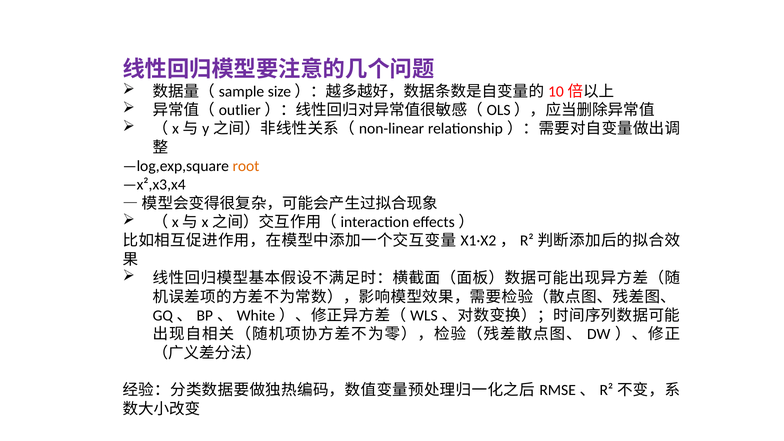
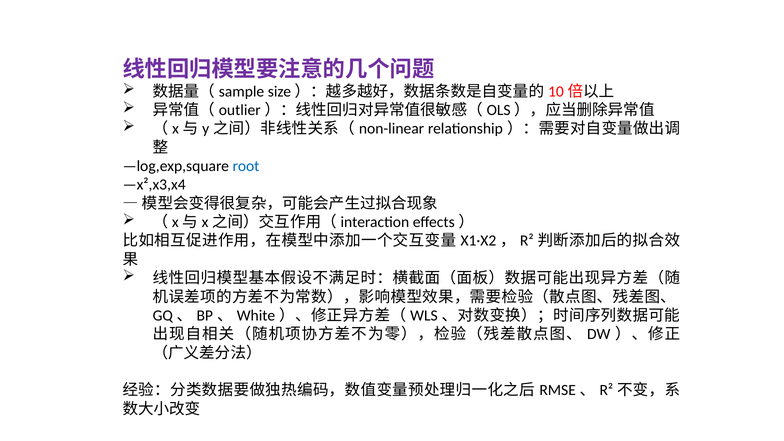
root colour: orange -> blue
